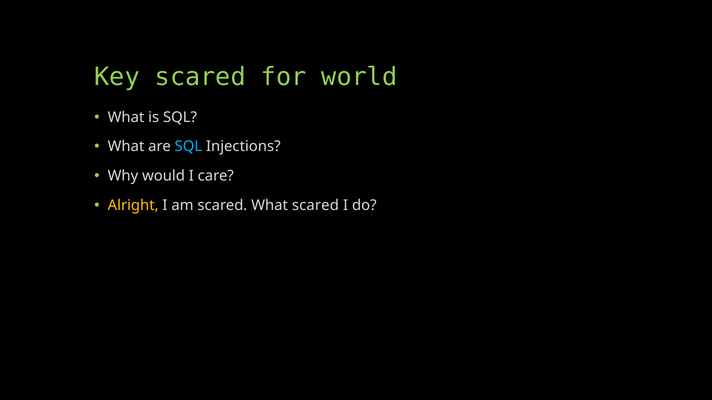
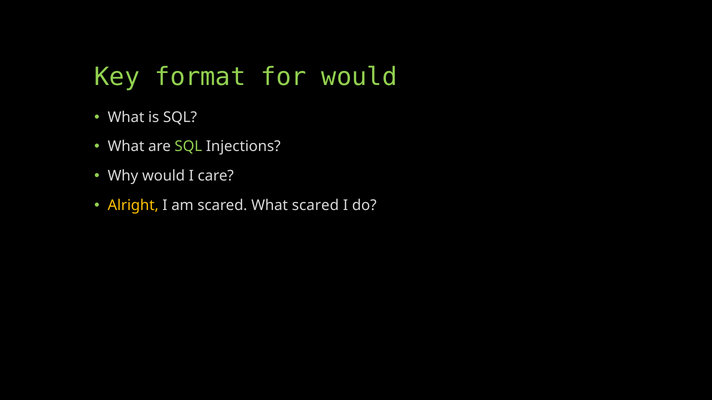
Key scared: scared -> format
for world: world -> would
SQL at (188, 147) colour: light blue -> light green
